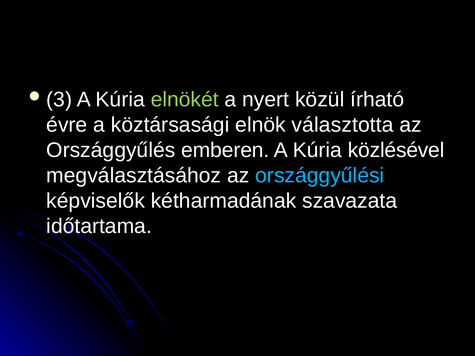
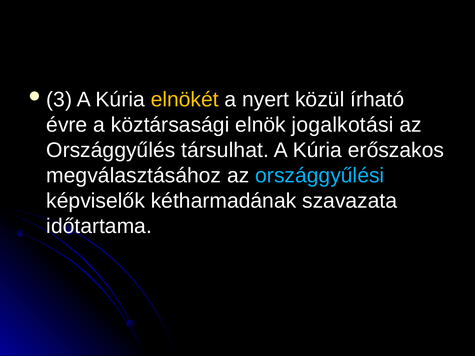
elnökét colour: light green -> yellow
választotta: választotta -> jogalkotási
emberen: emberen -> társulhat
közlésével: közlésével -> erőszakos
